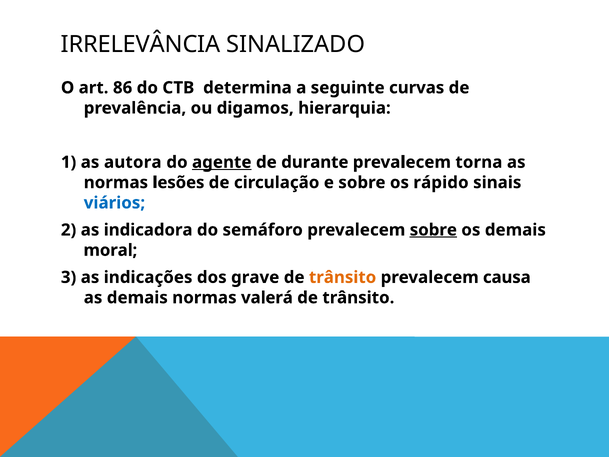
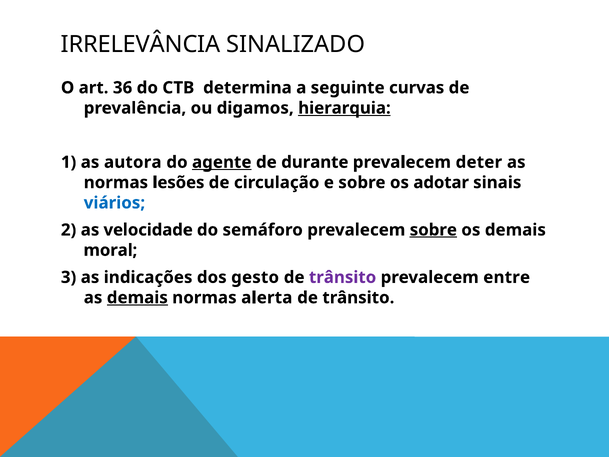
86: 86 -> 36
hierarquia underline: none -> present
torna: torna -> deter
rápido: rápido -> adotar
indicadora: indicadora -> velocidade
grave: grave -> gesto
trânsito at (343, 277) colour: orange -> purple
causa: causa -> entre
demais at (137, 297) underline: none -> present
valerá: valerá -> alerta
